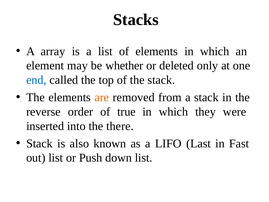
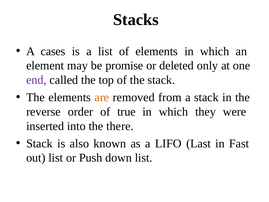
array: array -> cases
whether: whether -> promise
end colour: blue -> purple
